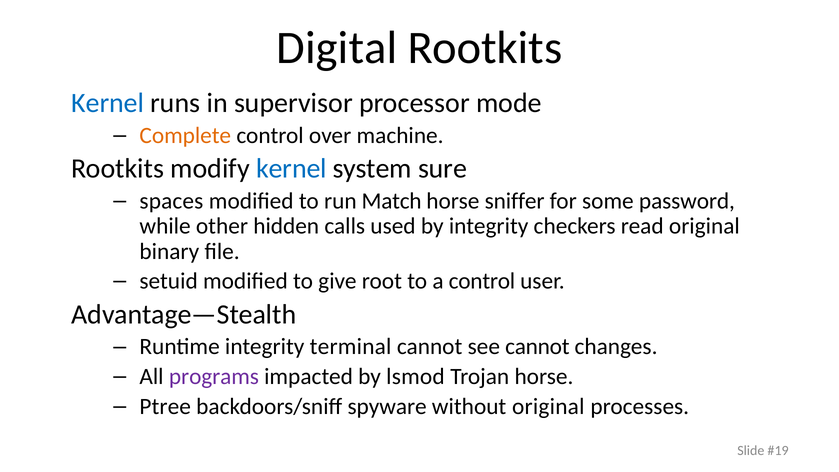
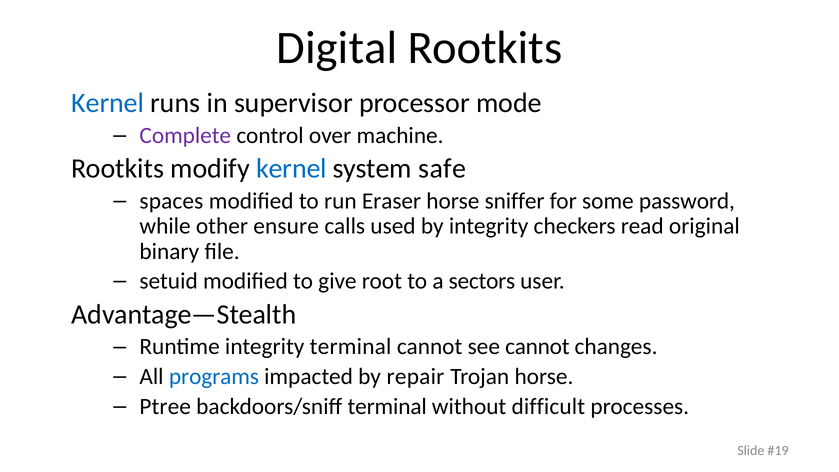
Complete colour: orange -> purple
sure: sure -> safe
Match: Match -> Eraser
hidden: hidden -> ensure
a control: control -> sectors
programs colour: purple -> blue
lsmod: lsmod -> repair
backdoors/sniff spyware: spyware -> terminal
without original: original -> difficult
